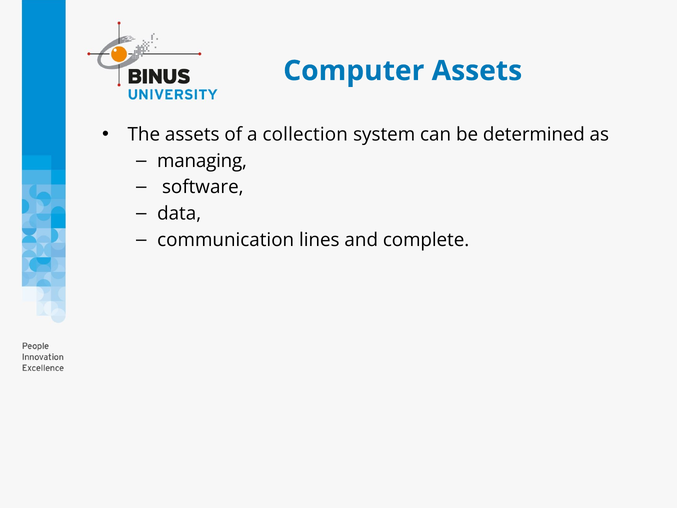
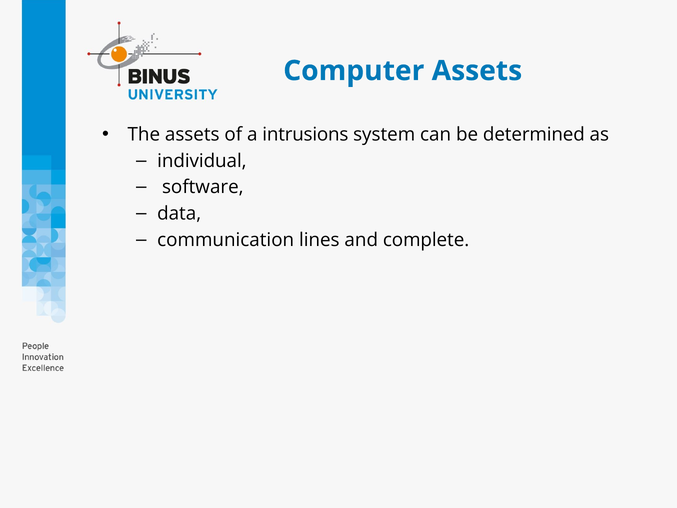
collection: collection -> intrusions
managing: managing -> individual
